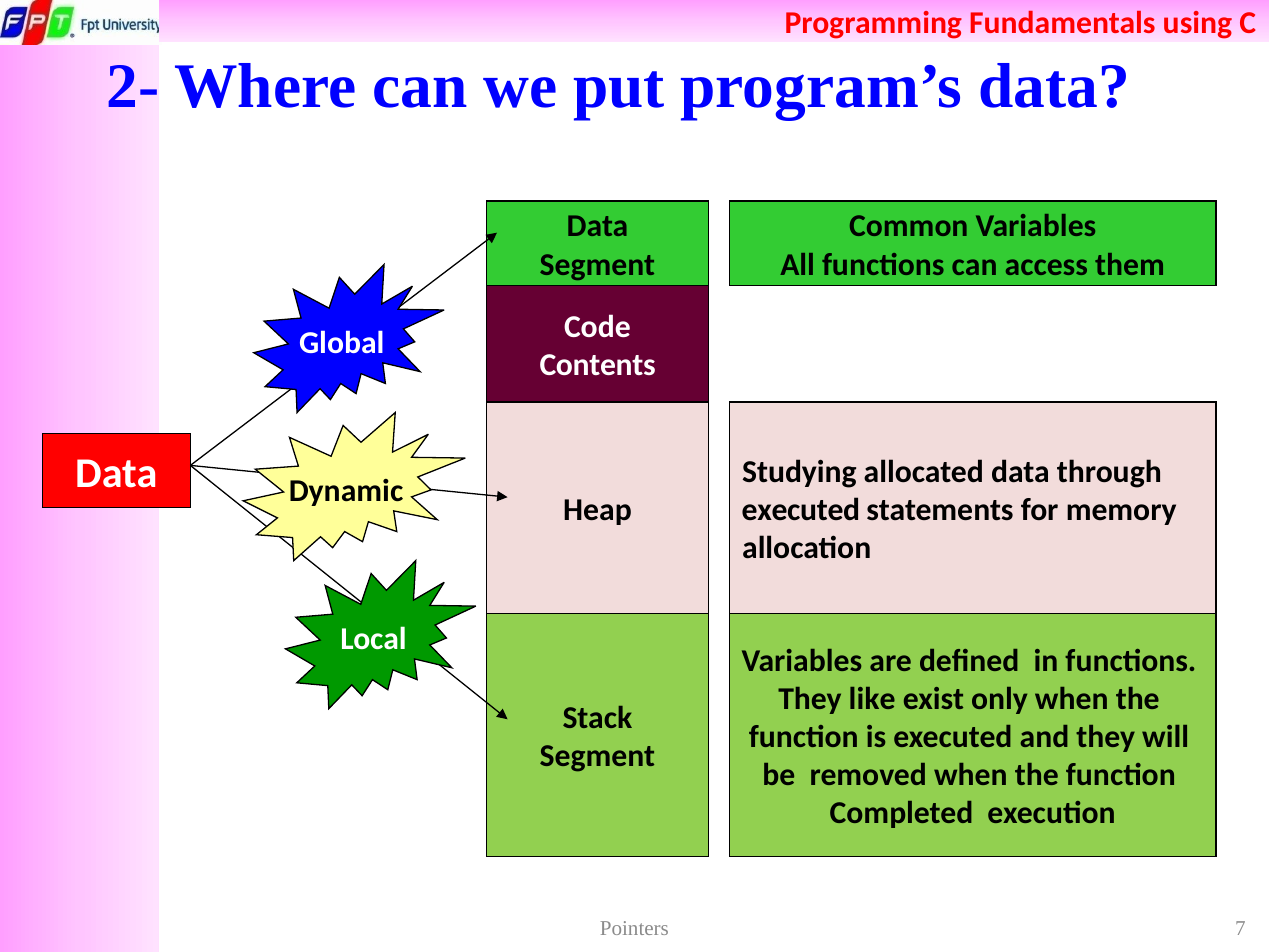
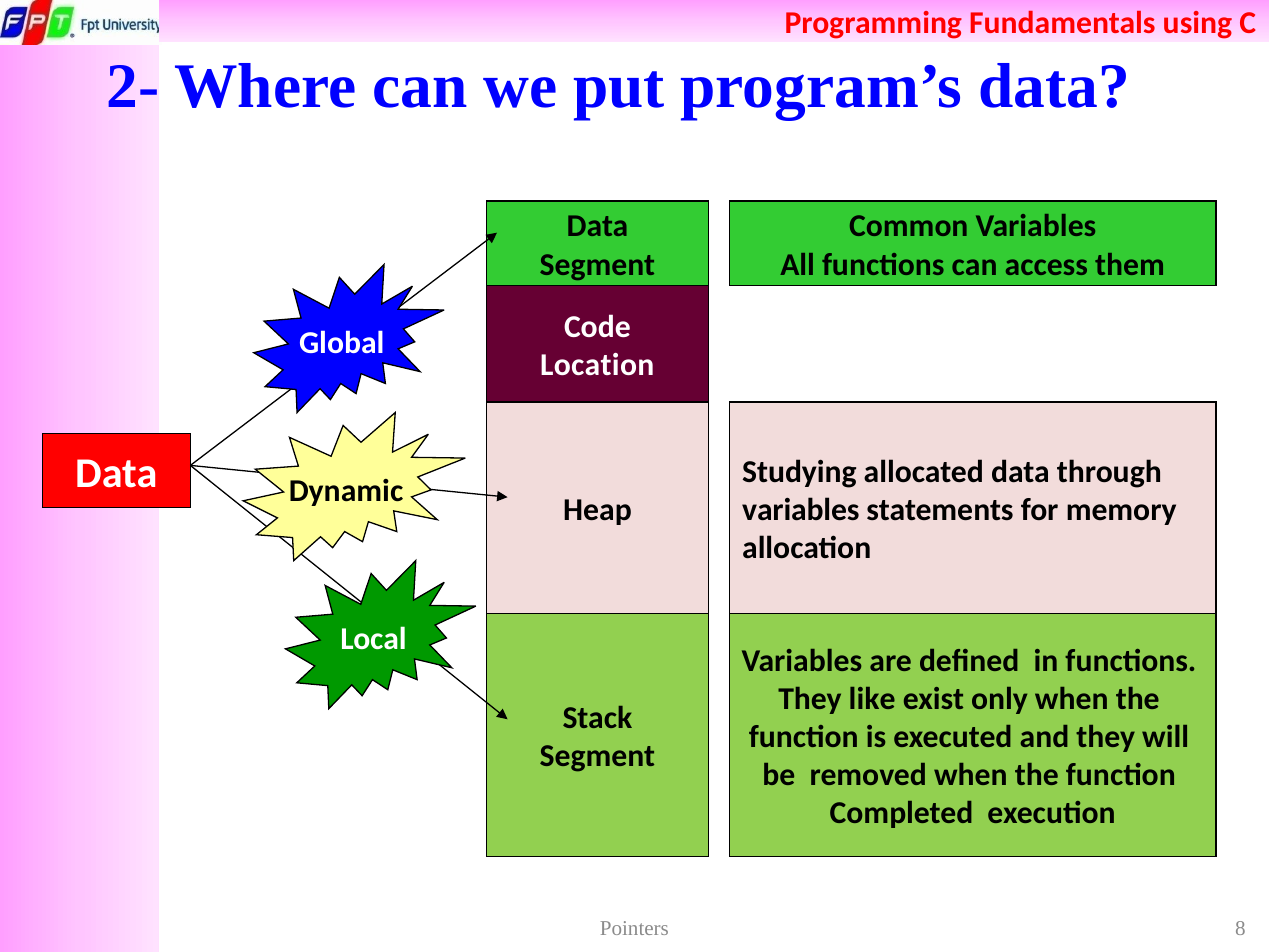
Contents: Contents -> Location
executed at (801, 510): executed -> variables
7: 7 -> 8
